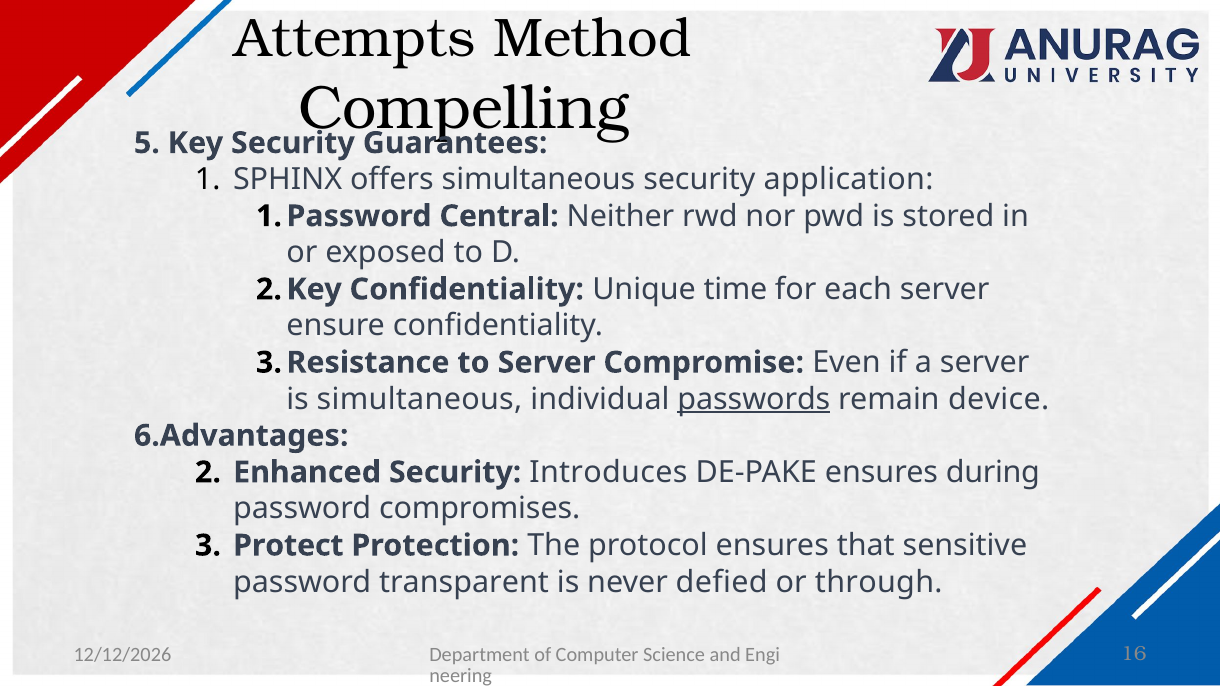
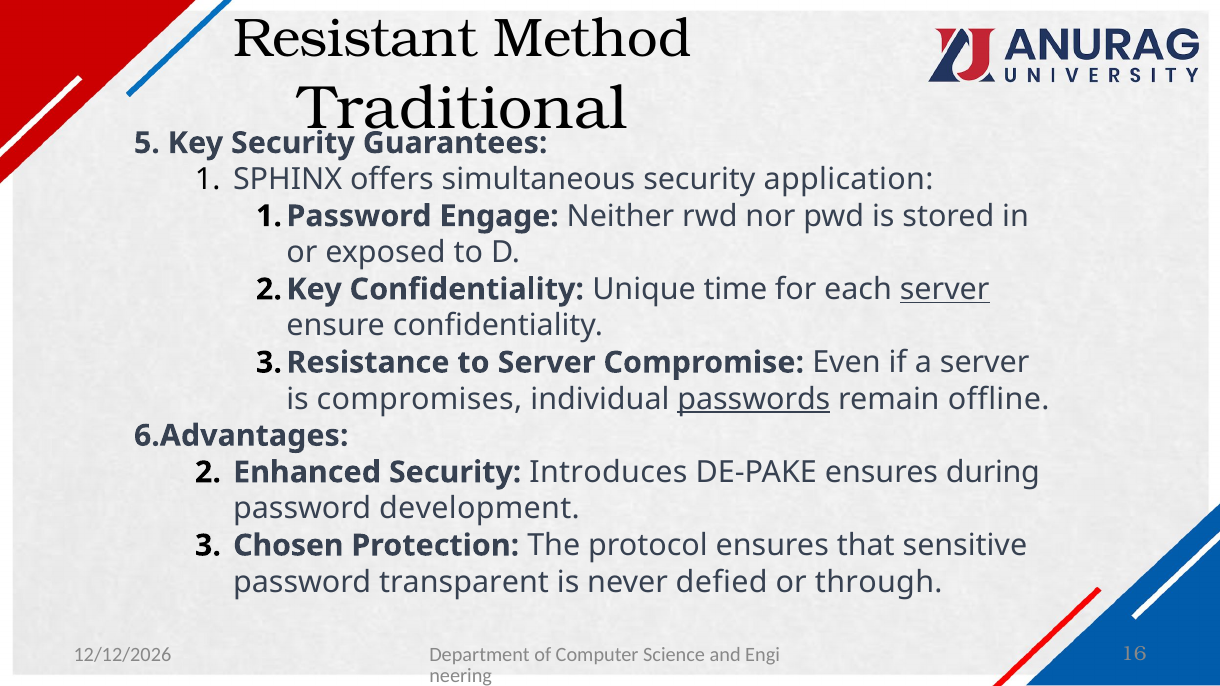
Attempts: Attempts -> Resistant
Compelling: Compelling -> Traditional
Central: Central -> Engage
server at (945, 289) underline: none -> present
is simultaneous: simultaneous -> compromises
device: device -> offline
compromises: compromises -> development
Protect: Protect -> Chosen
